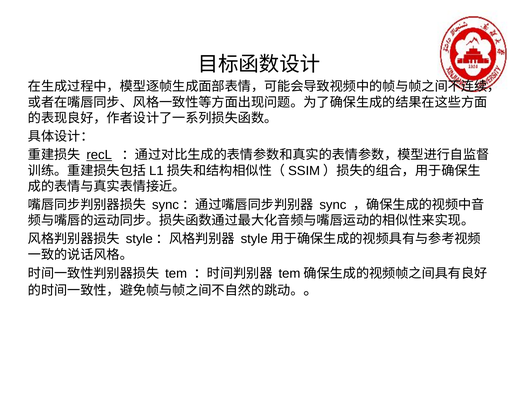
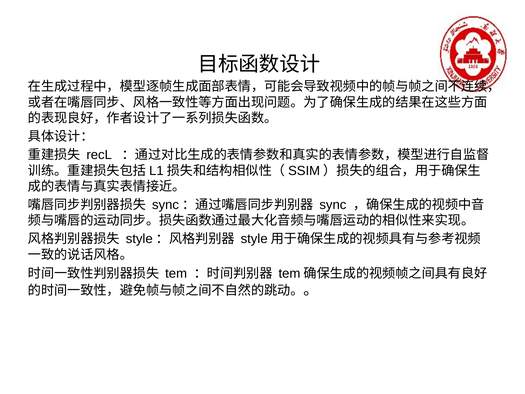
recL underline: present -> none
